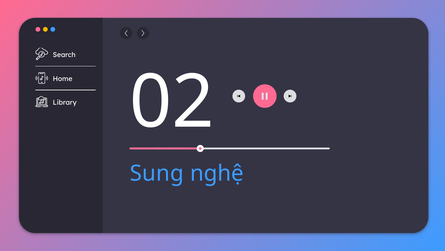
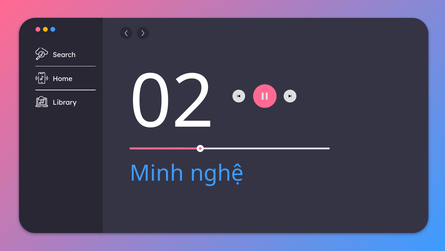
Sung: Sung -> Minh
